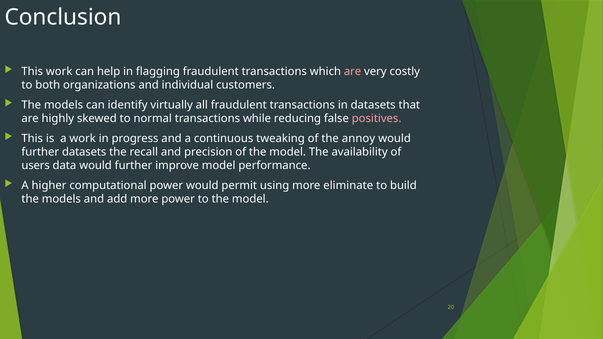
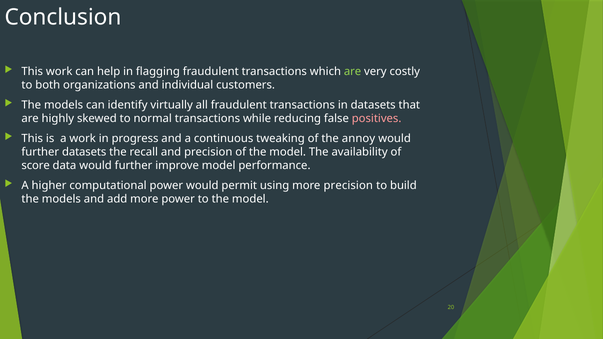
are at (353, 72) colour: pink -> light green
users: users -> score
more eliminate: eliminate -> precision
